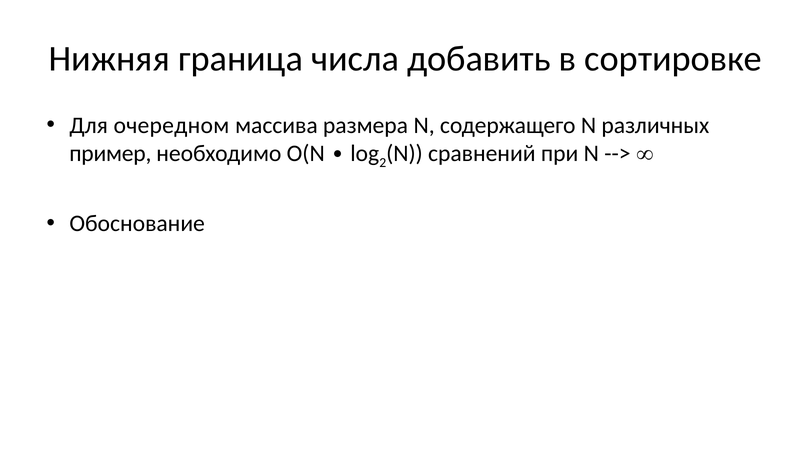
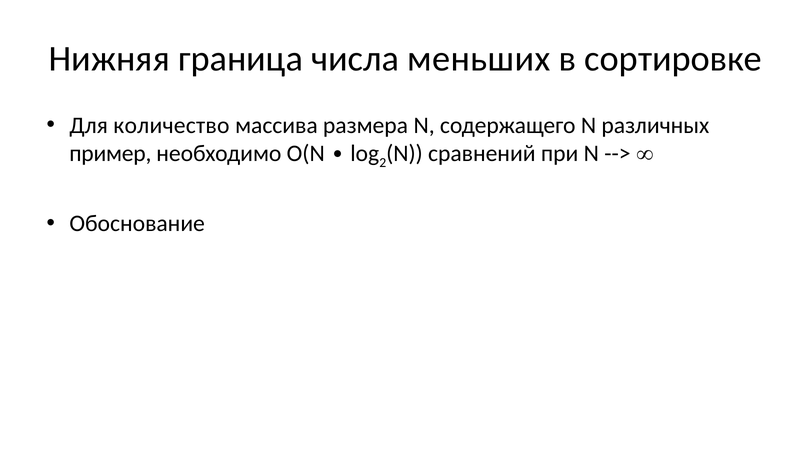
добавить: добавить -> меньших
очередном: очередном -> количество
